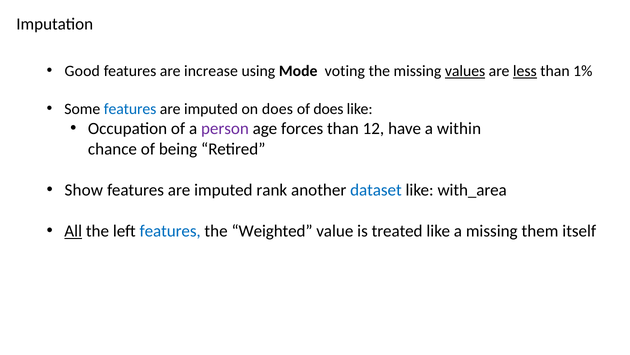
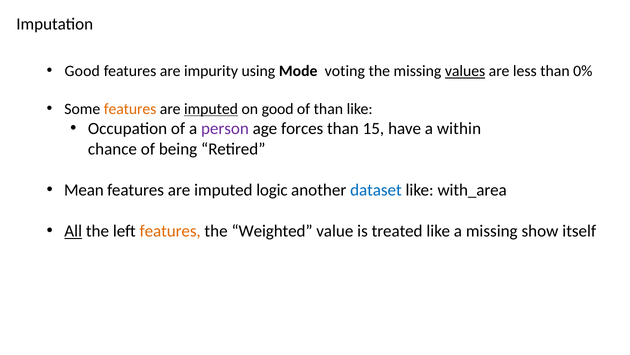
increase: increase -> impurity
less underline: present -> none
1%: 1% -> 0%
features at (130, 109) colour: blue -> orange
imputed at (211, 109) underline: none -> present
on does: does -> good
of does: does -> than
12: 12 -> 15
Show: Show -> Mean
rank: rank -> logic
features at (170, 231) colour: blue -> orange
them: them -> show
